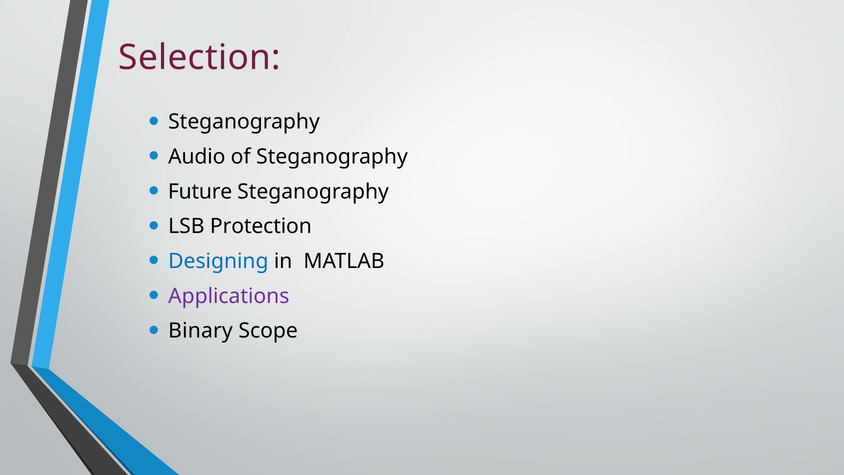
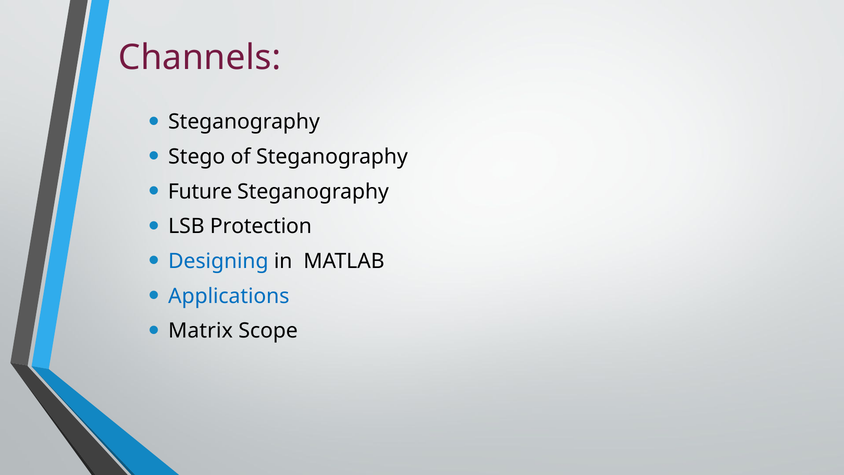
Selection: Selection -> Channels
Audio: Audio -> Stego
Applications colour: purple -> blue
Binary: Binary -> Matrix
